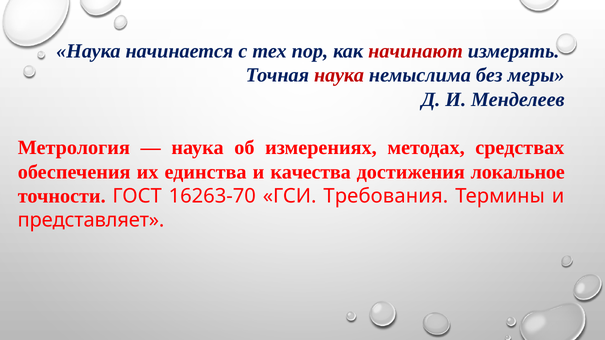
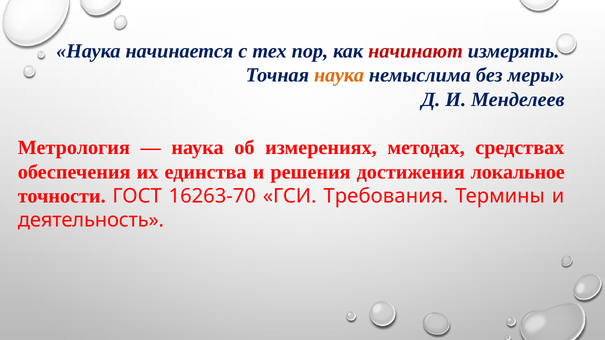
наука at (339, 75) colour: red -> orange
качества: качества -> решения
представляет: представляет -> деятельность
